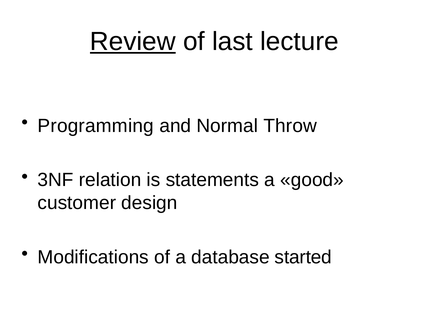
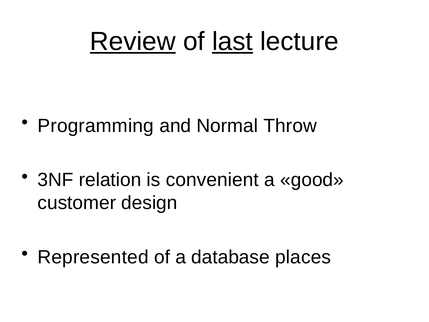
last underline: none -> present
statements: statements -> convenient
Modifications: Modifications -> Represented
started: started -> places
